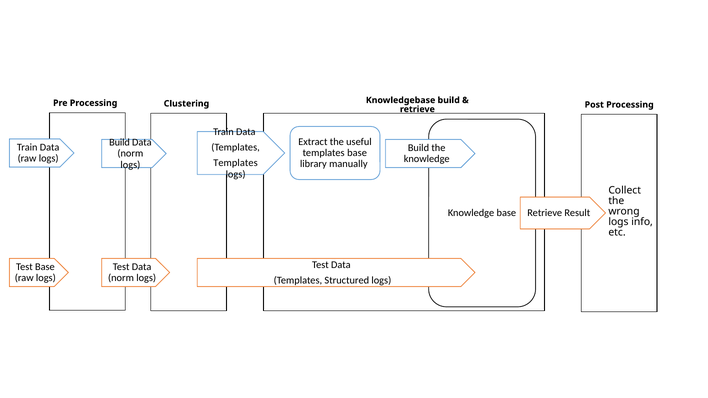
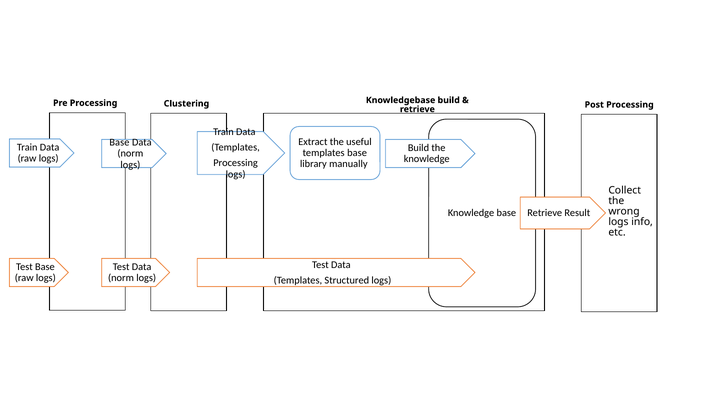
Build at (120, 142): Build -> Base
Templates at (235, 163): Templates -> Processing
